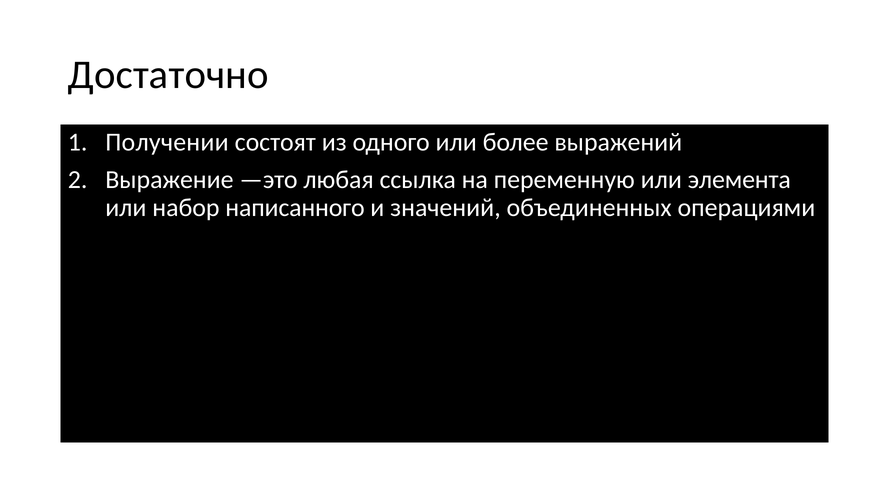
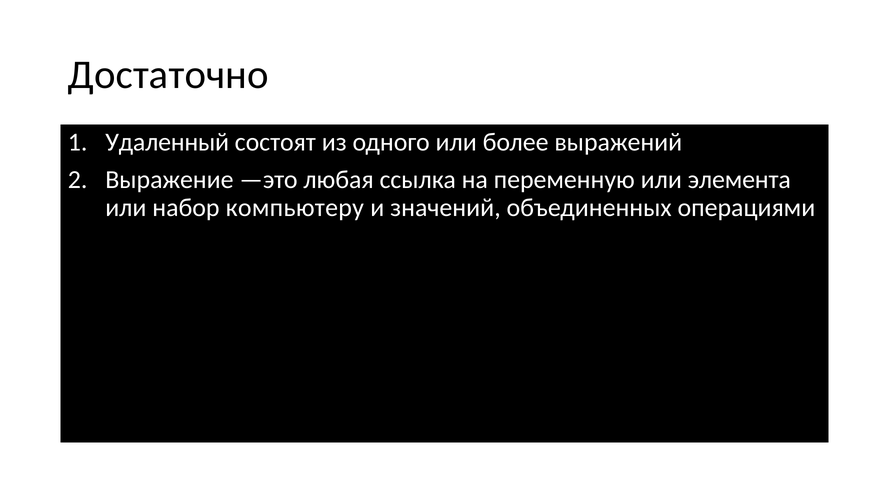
Получении: Получении -> Удаленный
написанного: написанного -> компьютеру
